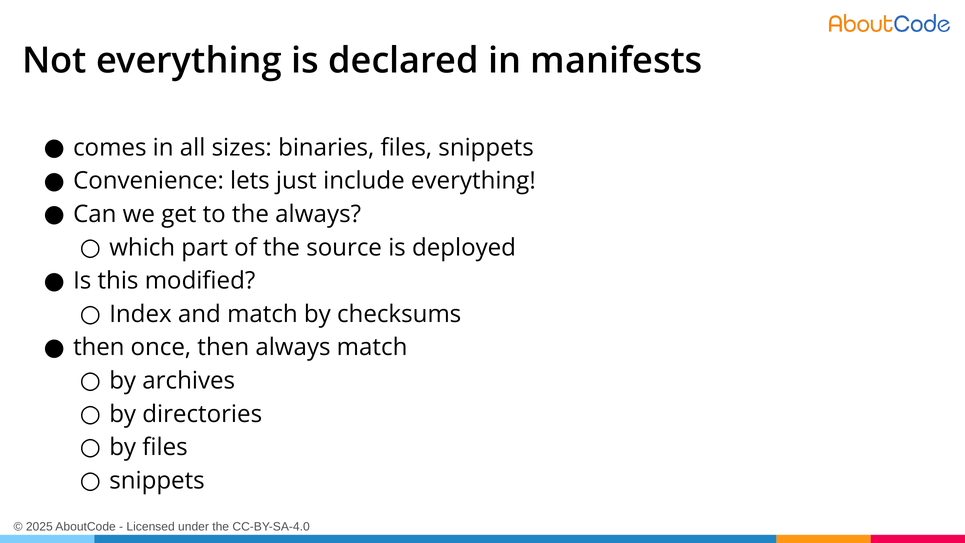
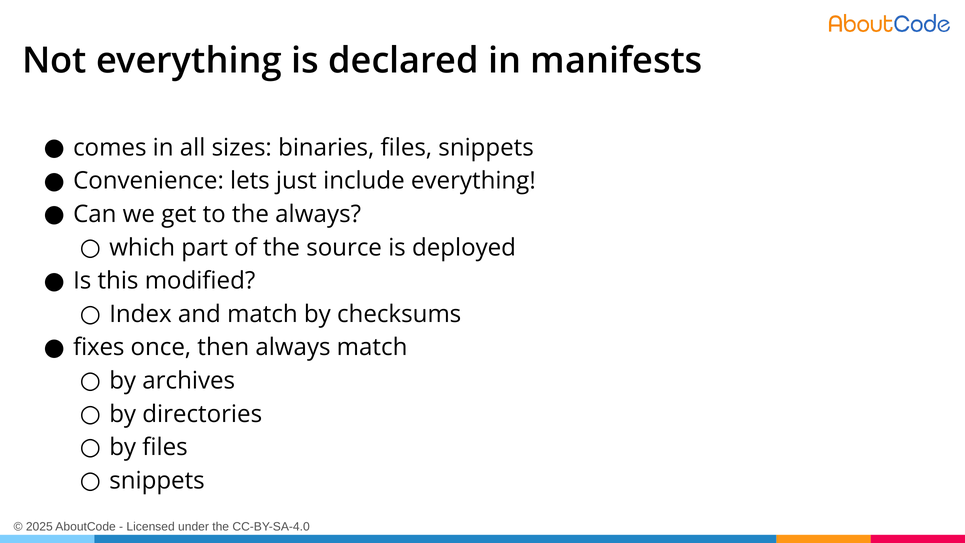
then at (99, 347): then -> fixes
